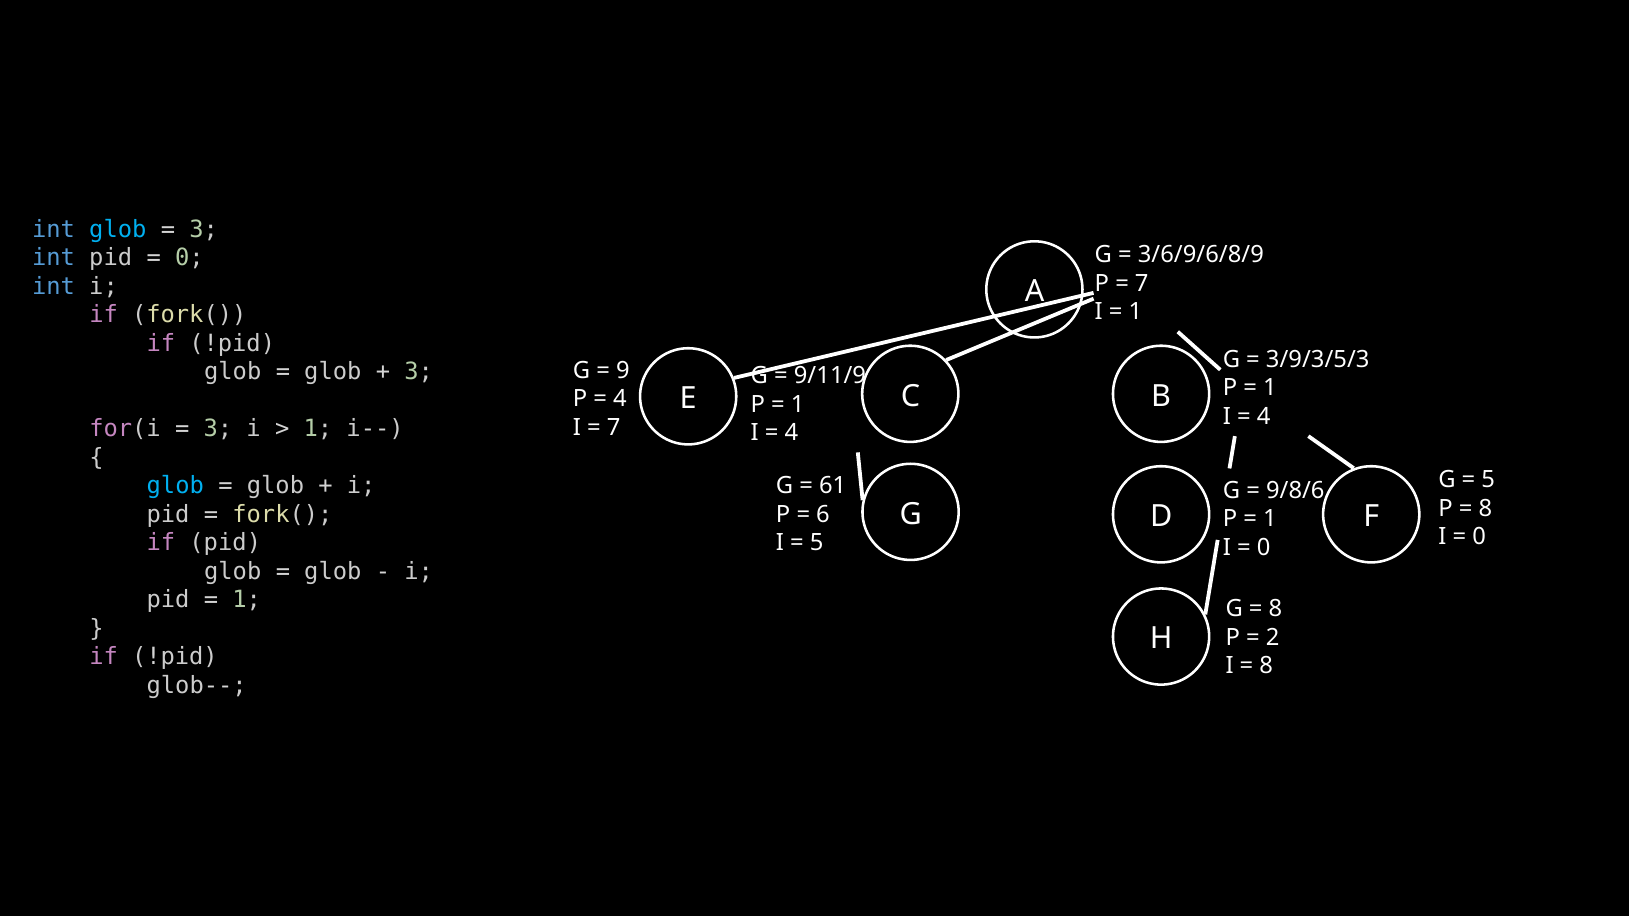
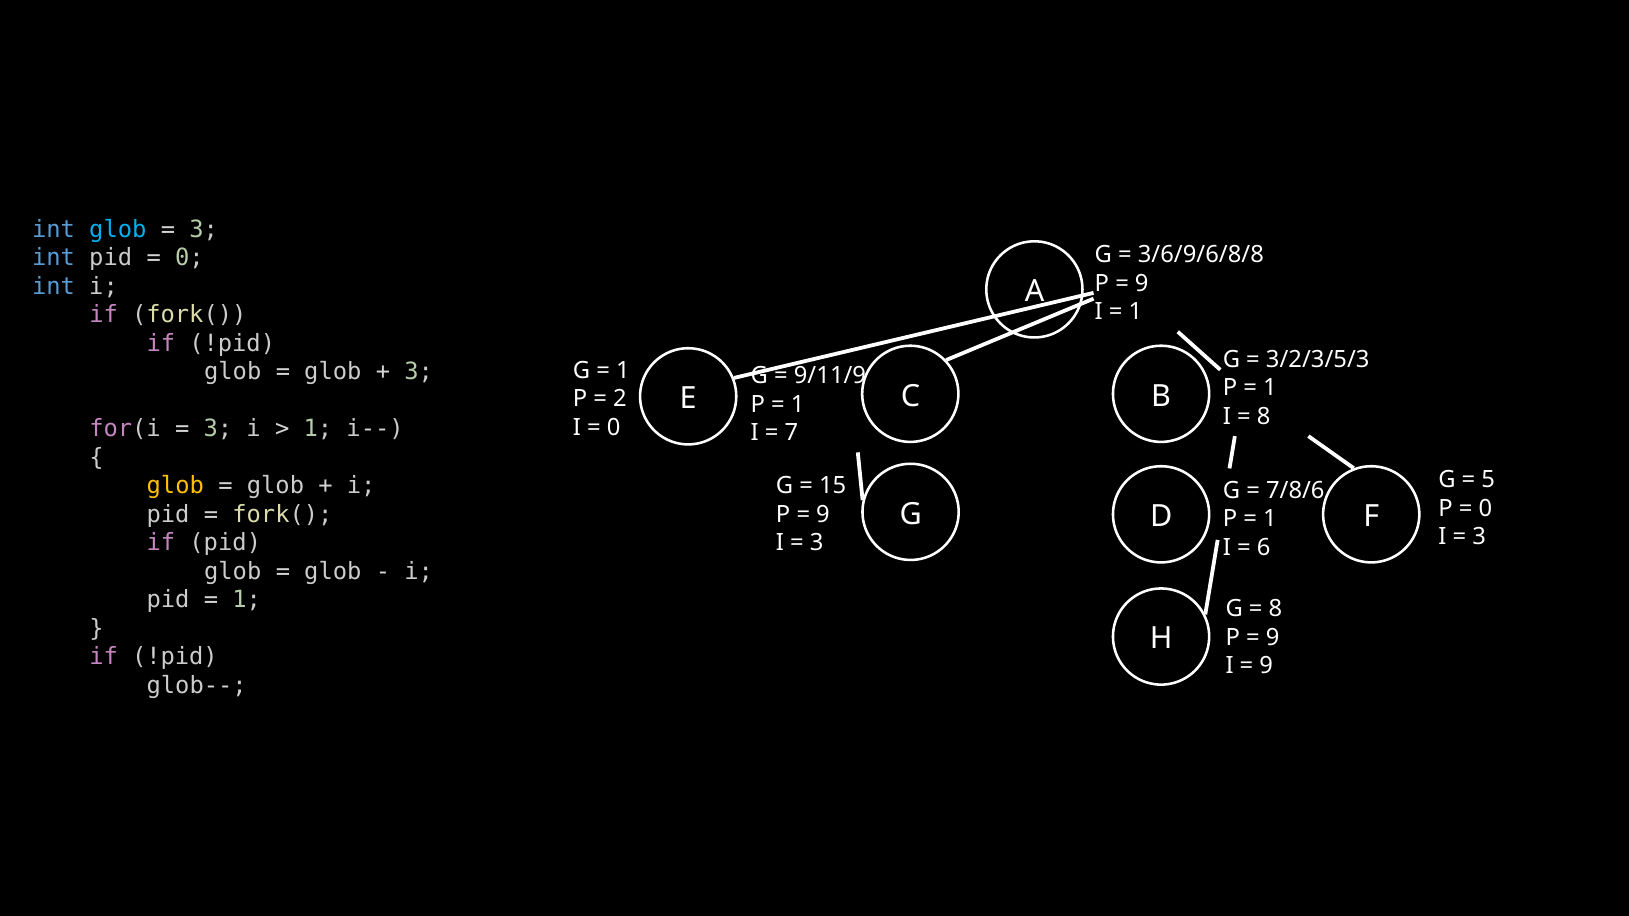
3/6/9/6/8/9: 3/6/9/6/8/9 -> 3/6/9/6/8/8
7 at (1142, 284): 7 -> 9
3/9/3/5/3: 3/9/3/5/3 -> 3/2/3/5/3
9 at (623, 370): 9 -> 1
4 at (620, 399): 4 -> 2
4 at (1264, 417): 4 -> 8
7 at (614, 427): 7 -> 0
4 at (791, 433): 4 -> 7
glob at (175, 486) colour: light blue -> yellow
61: 61 -> 15
9/8/6: 9/8/6 -> 7/8/6
8 at (1485, 509): 8 -> 0
6 at (823, 515): 6 -> 9
0 at (1479, 537): 0 -> 3
5 at (817, 543): 5 -> 3
0 at (1264, 548): 0 -> 6
2 at (1273, 638): 2 -> 9
8 at (1266, 666): 8 -> 9
